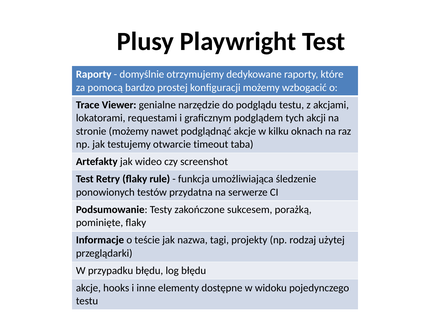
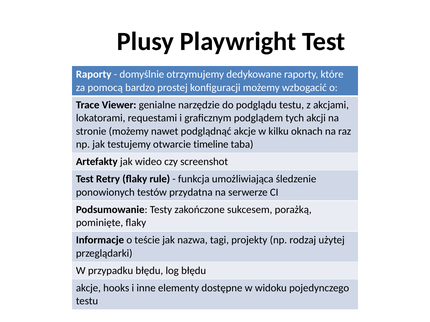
timeout: timeout -> timeline
